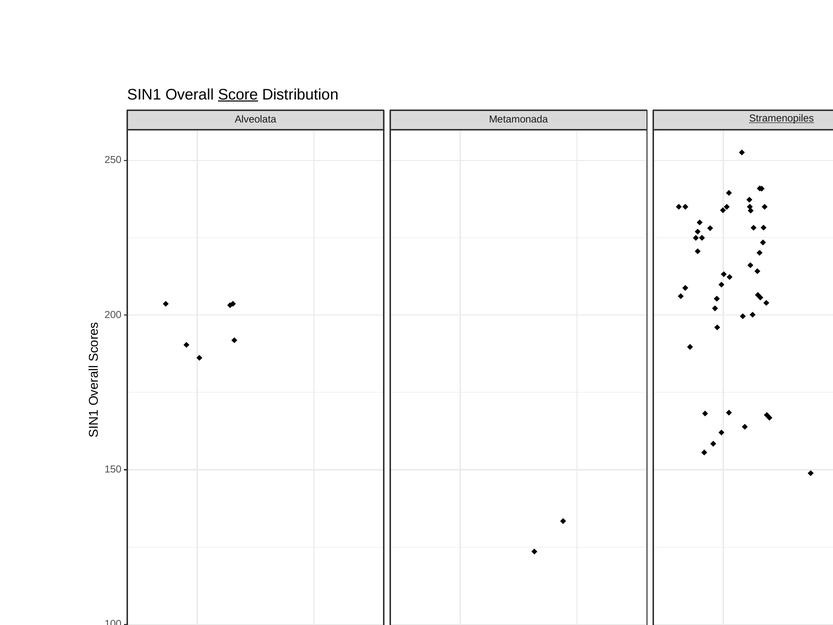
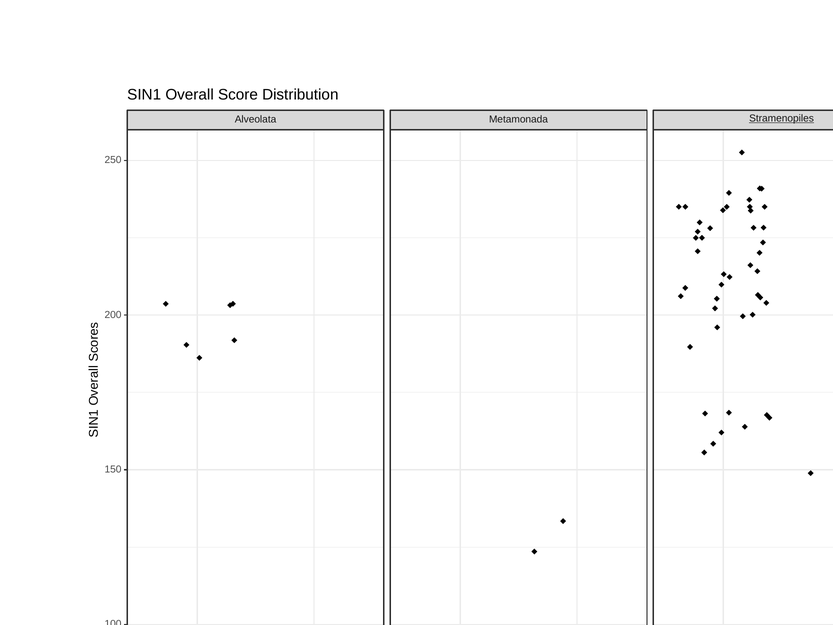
Score underline: present -> none
